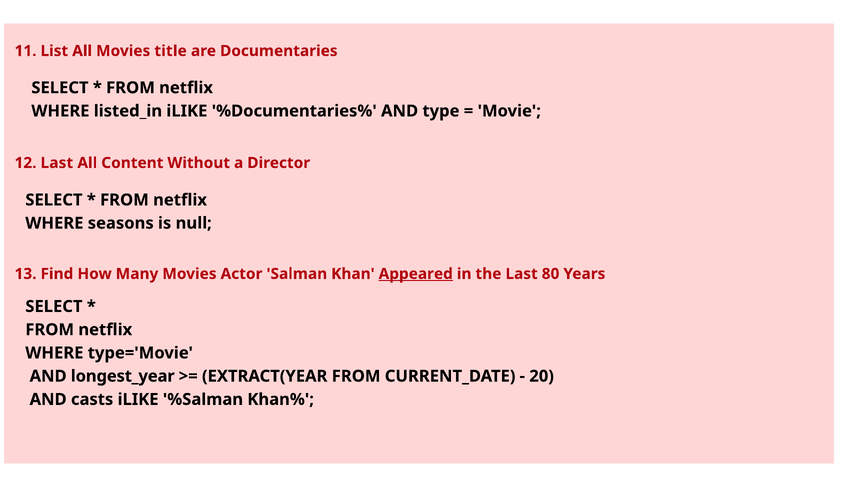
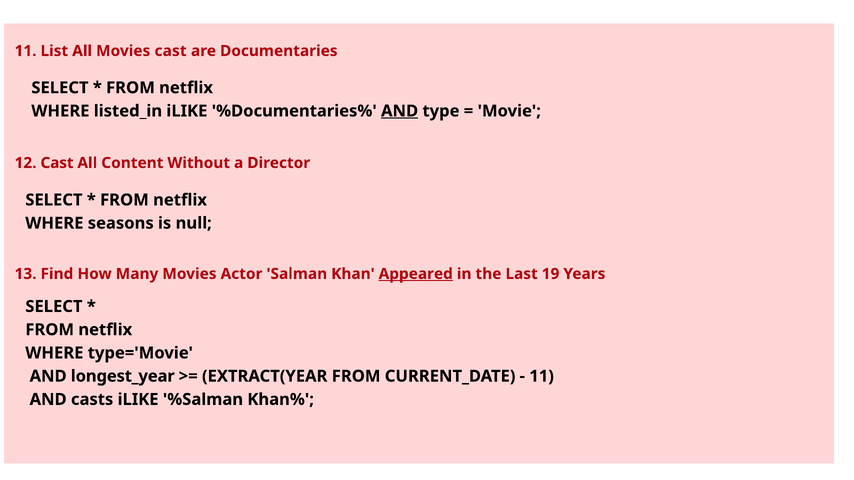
Movies title: title -> cast
AND at (400, 111) underline: none -> present
12 Last: Last -> Cast
80: 80 -> 19
20 at (542, 376): 20 -> 11
